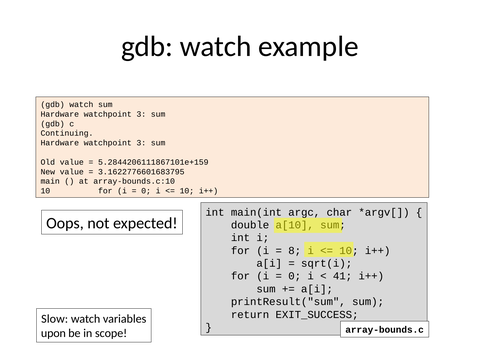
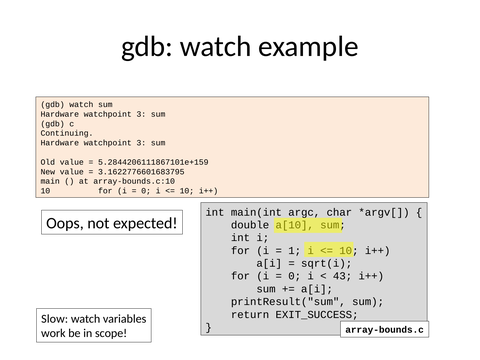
8: 8 -> 1
41: 41 -> 43
upon: upon -> work
